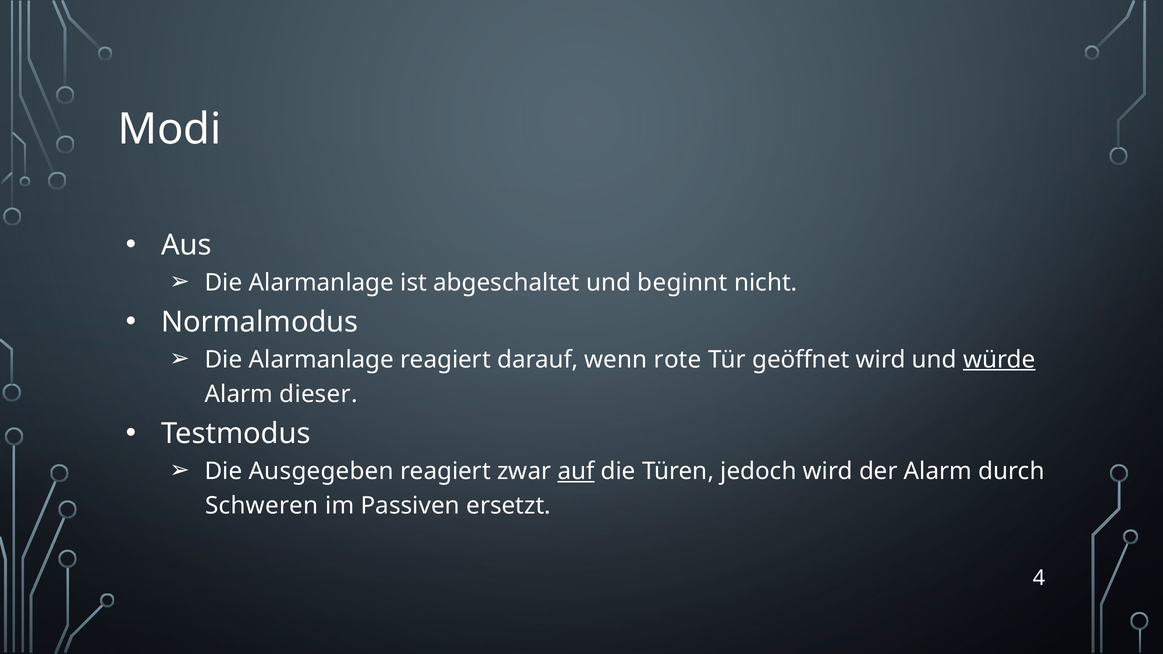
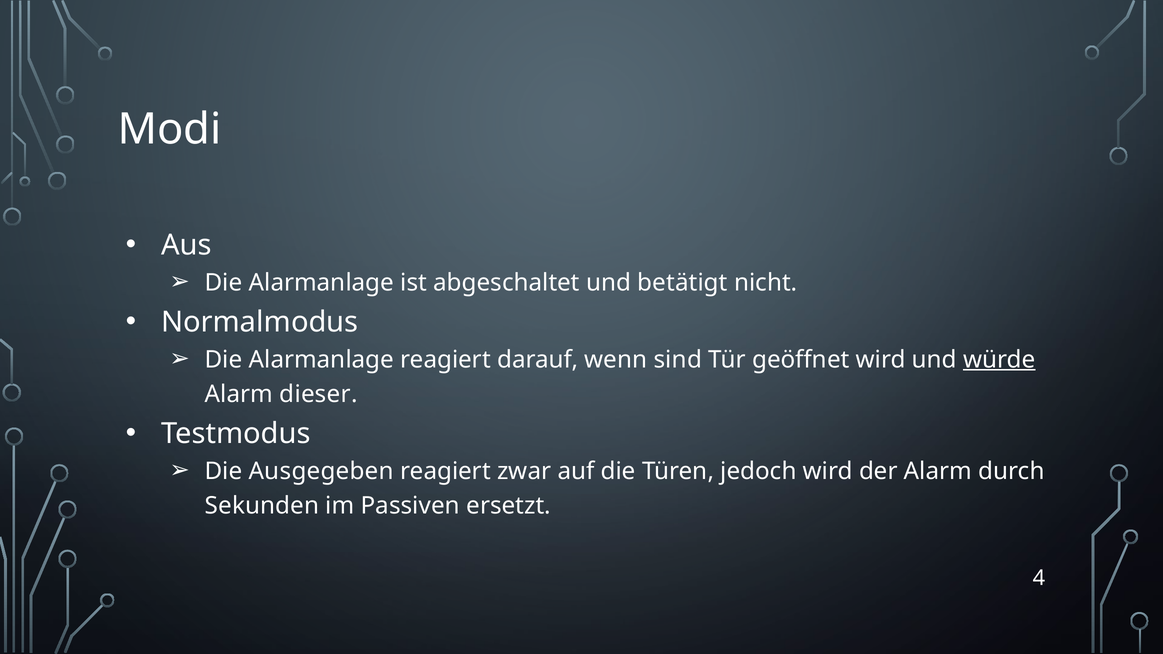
beginnt: beginnt -> betätigt
rote: rote -> sind
auf underline: present -> none
Schweren: Schweren -> Sekunden
